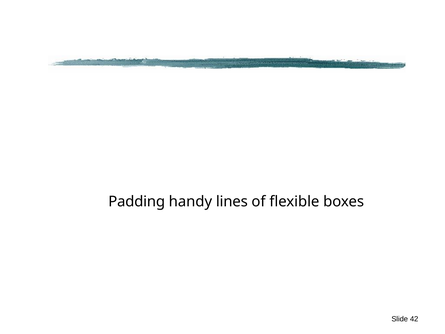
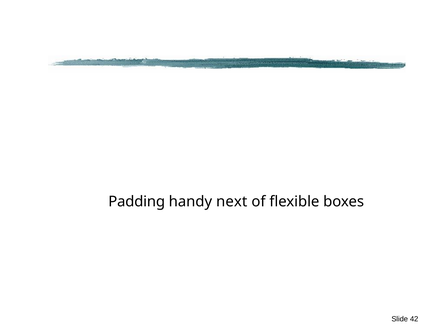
lines: lines -> next
